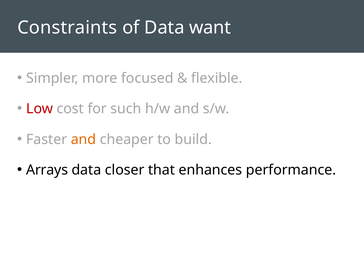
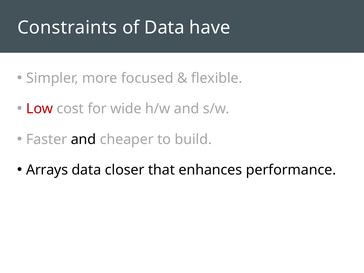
want: want -> have
such: such -> wide
and at (83, 139) colour: orange -> black
